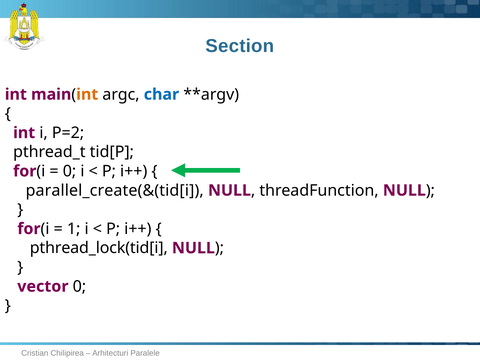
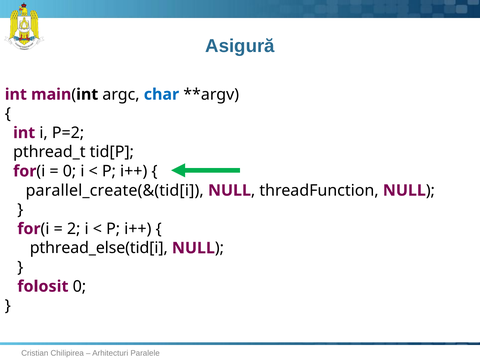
Section: Section -> Asigură
int at (87, 94) colour: orange -> black
1: 1 -> 2
pthread_lock(tid[i: pthread_lock(tid[i -> pthread_else(tid[i
vector: vector -> folosit
